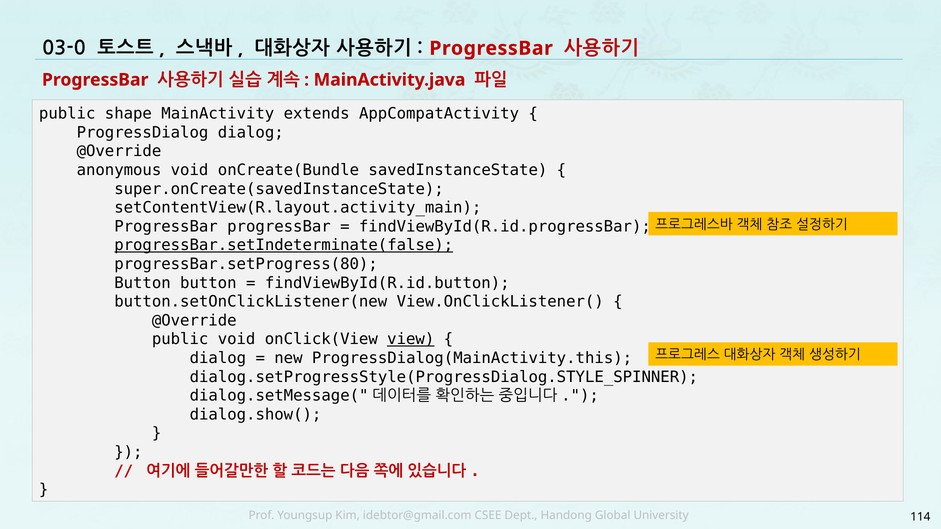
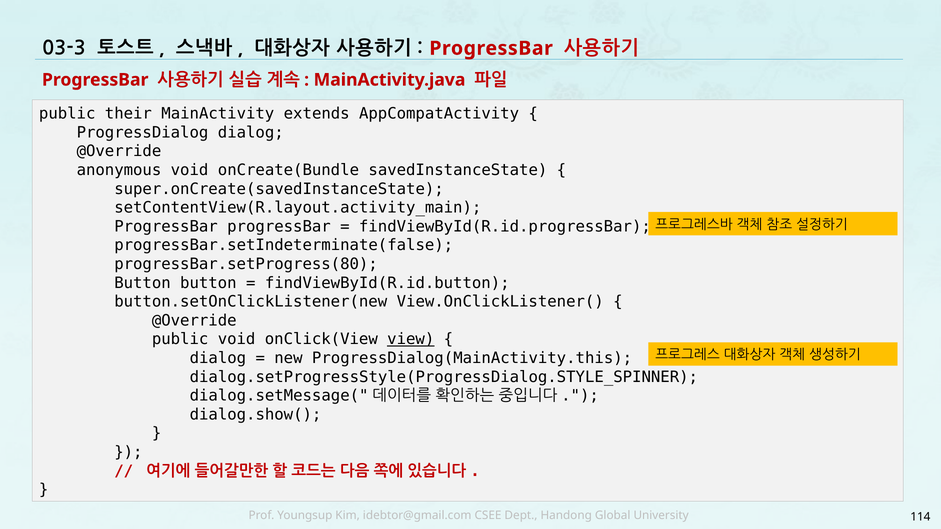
03-0: 03-0 -> 03-3
shape: shape -> their
progressBar.setIndeterminate(false underline: present -> none
